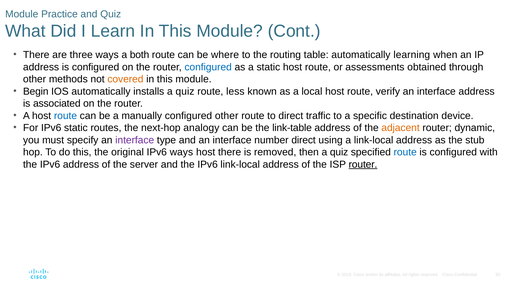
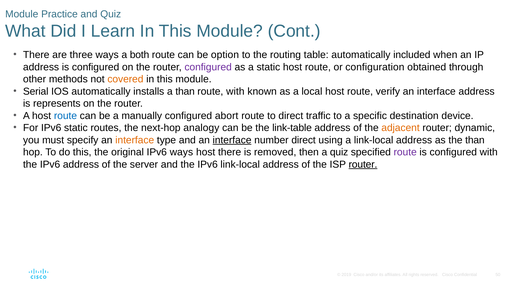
where: where -> option
learning: learning -> included
configured at (208, 67) colour: blue -> purple
assessments: assessments -> configuration
Begin: Begin -> Serial
installs a quiz: quiz -> than
route less: less -> with
associated: associated -> represents
configured other: other -> abort
interface at (135, 140) colour: purple -> orange
interface at (232, 140) underline: none -> present
the stub: stub -> than
route at (405, 152) colour: blue -> purple
